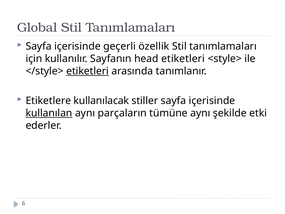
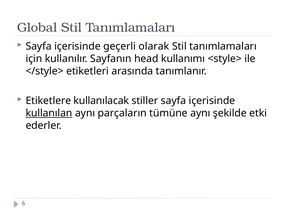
özellik: özellik -> olarak
head etiketleri: etiketleri -> kullanımı
etiketleri at (88, 71) underline: present -> none
